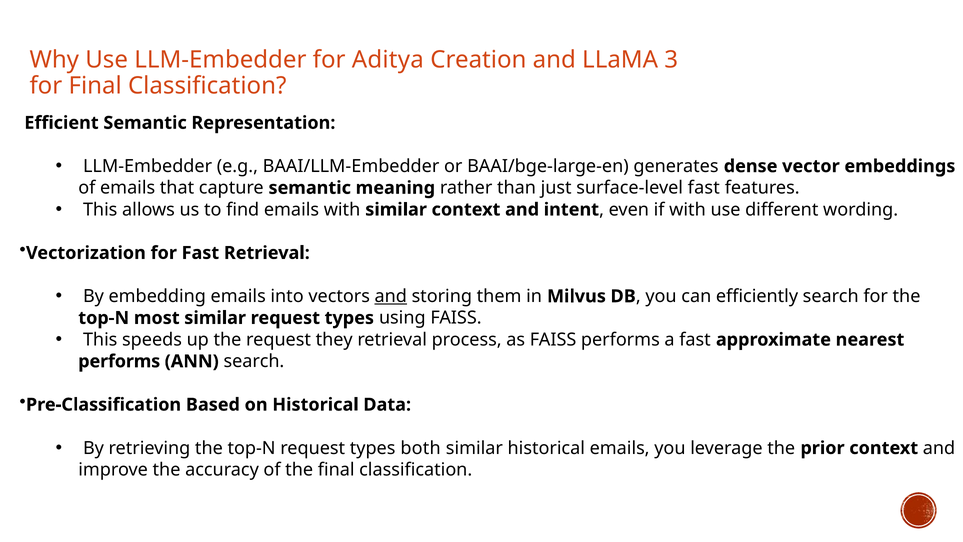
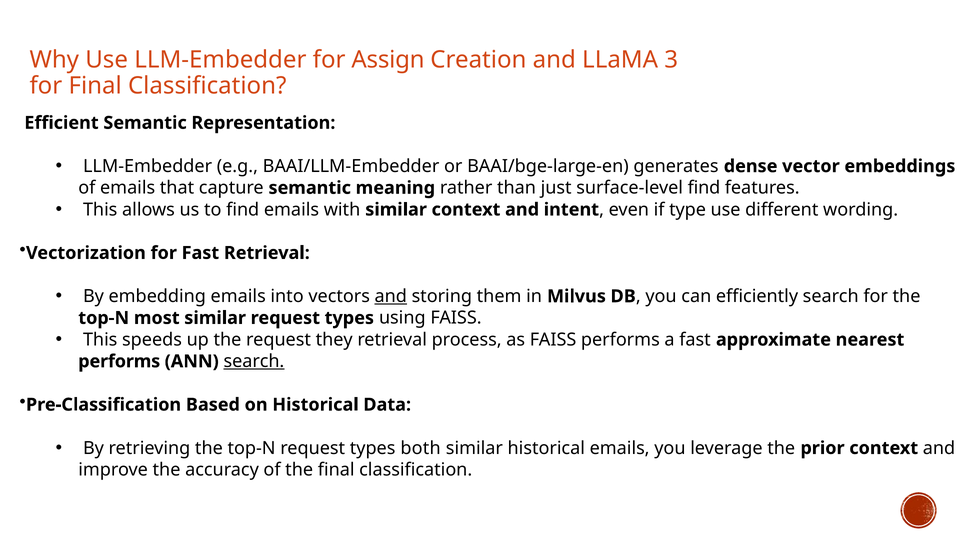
Aditya: Aditya -> Assign
surface-level fast: fast -> find
if with: with -> type
search at (254, 361) underline: none -> present
